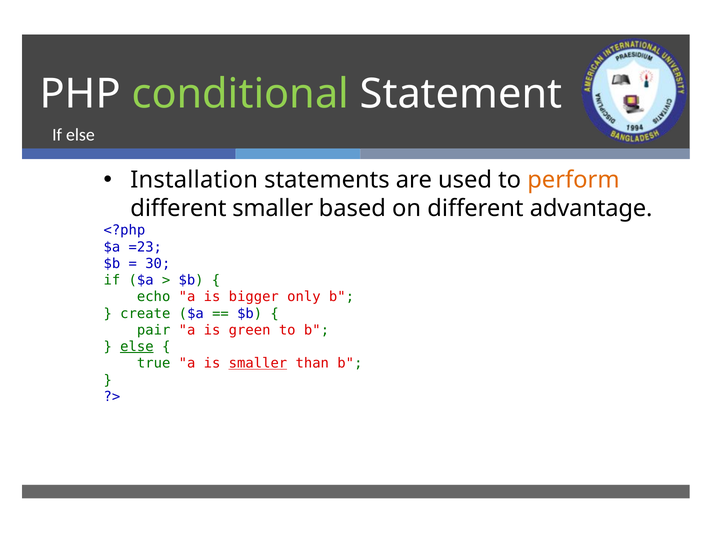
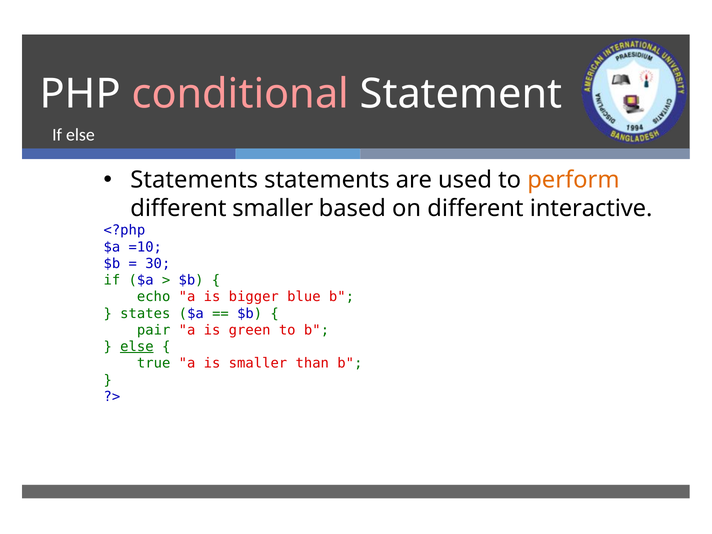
conditional colour: light green -> pink
Installation at (194, 180): Installation -> Statements
advantage: advantage -> interactive
=23: =23 -> =10
only: only -> blue
create: create -> states
smaller at (258, 363) underline: present -> none
